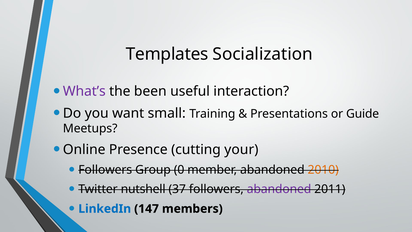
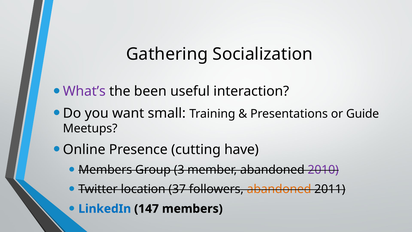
Templates: Templates -> Gathering
your: your -> have
Followers at (105, 170): Followers -> Members
0: 0 -> 3
2010 colour: orange -> purple
nutshell: nutshell -> location
abandoned at (279, 189) colour: purple -> orange
